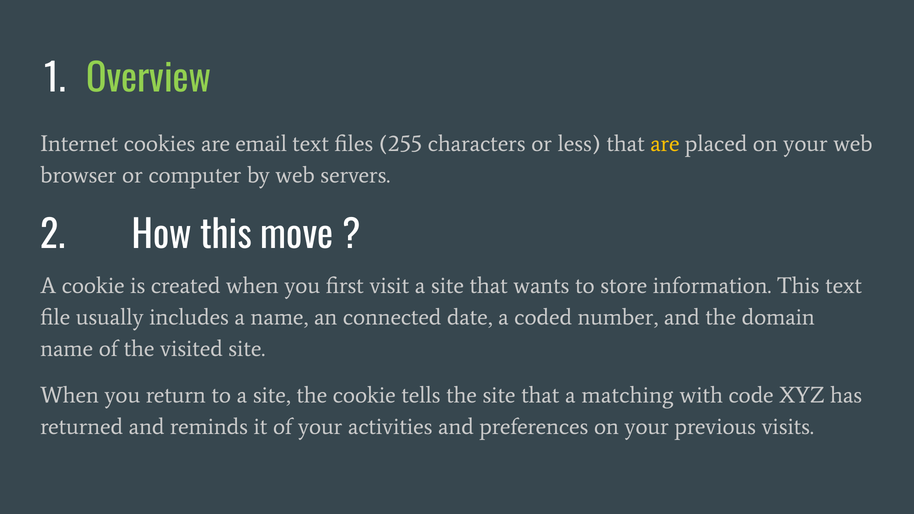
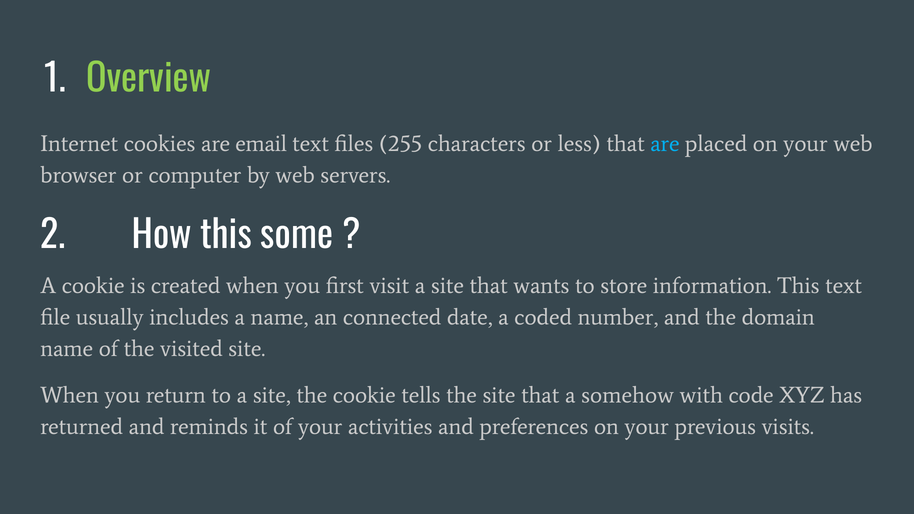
are at (665, 144) colour: yellow -> light blue
move: move -> some
matching: matching -> somehow
